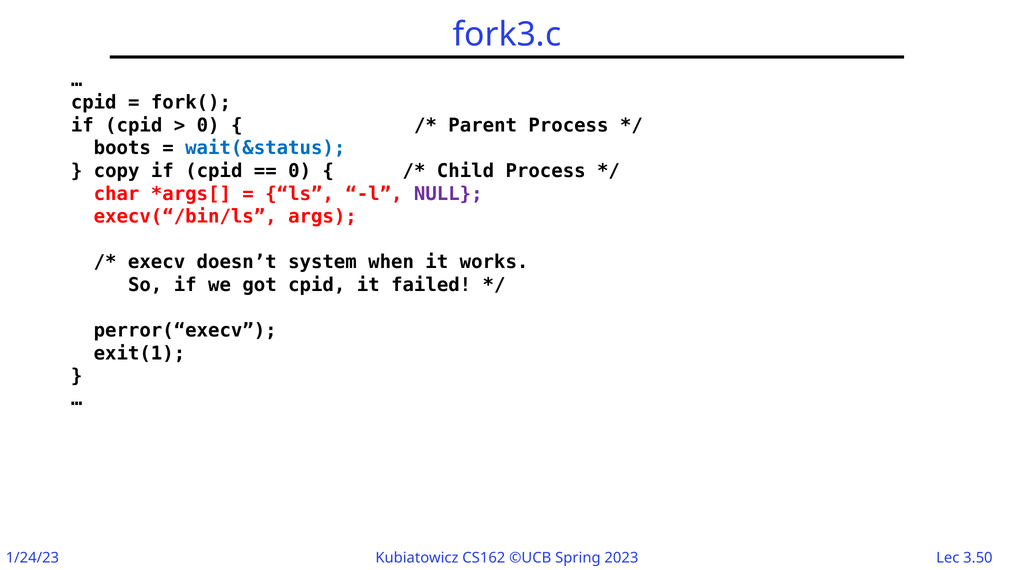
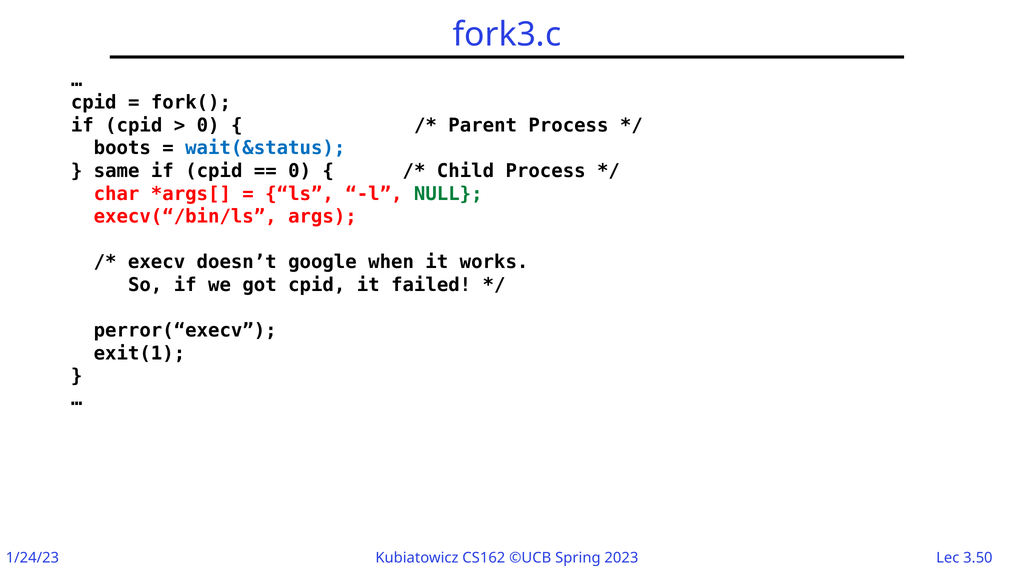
copy: copy -> same
NULL colour: purple -> green
system: system -> google
